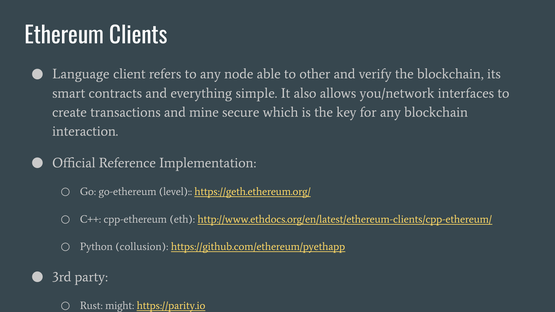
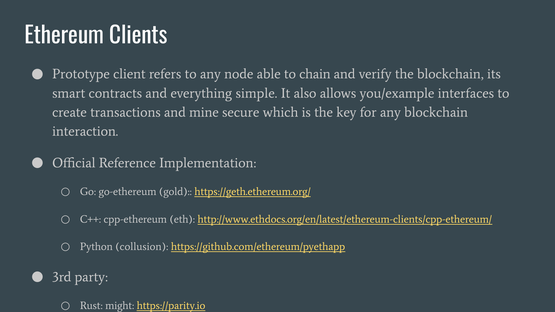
Language: Language -> Prototype
other: other -> chain
you/network: you/network -> you/example
level: level -> gold
